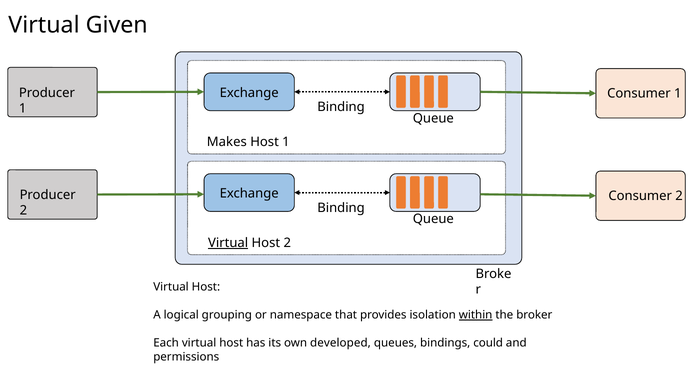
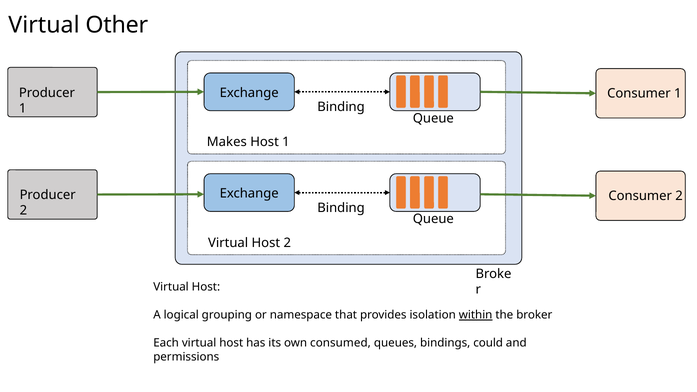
Given: Given -> Other
Virtual at (228, 243) underline: present -> none
developed: developed -> consumed
